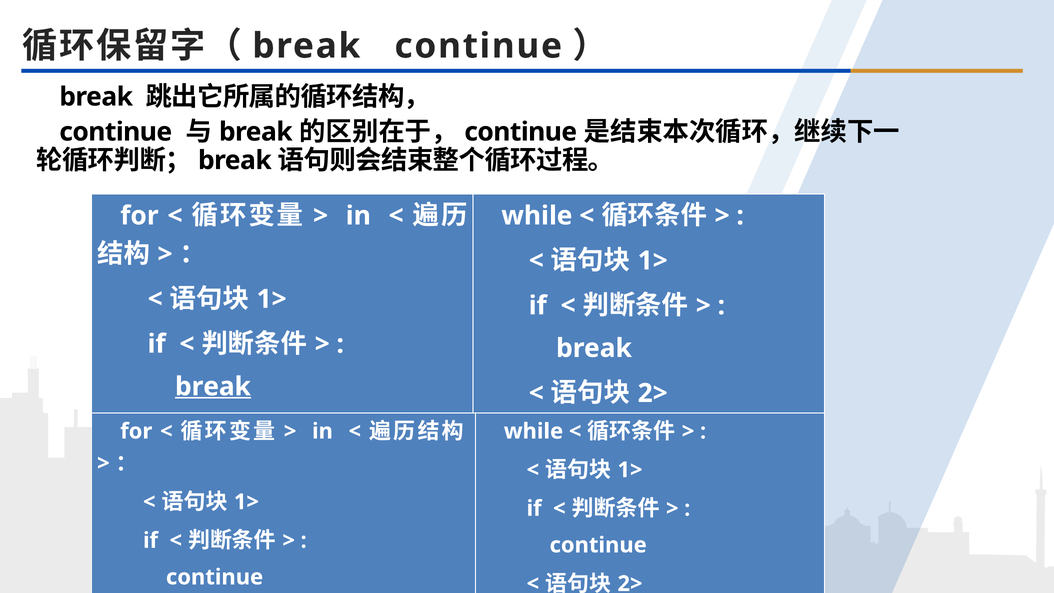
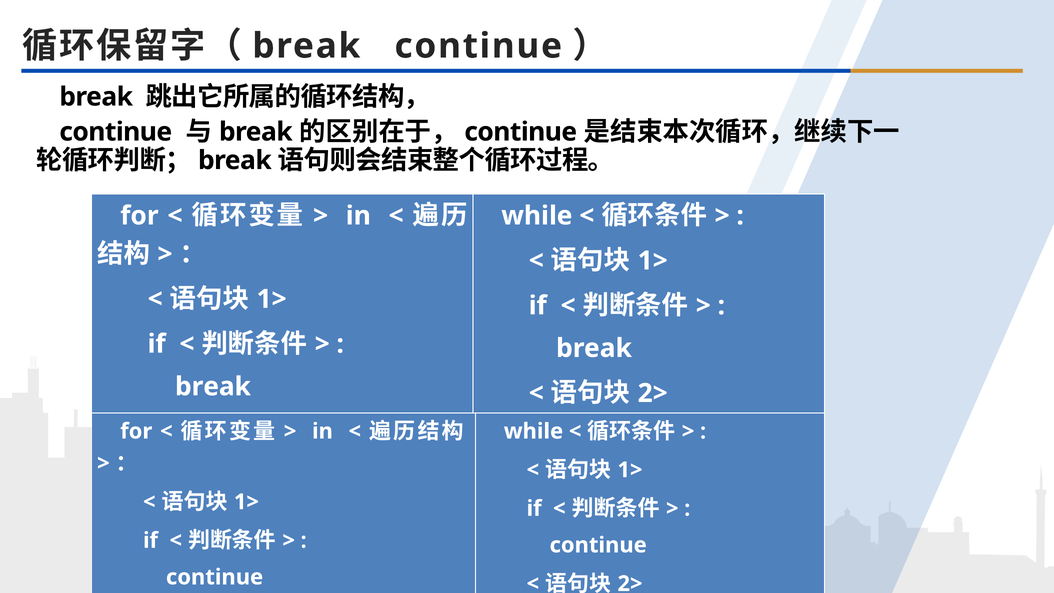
break at (213, 387) underline: present -> none
